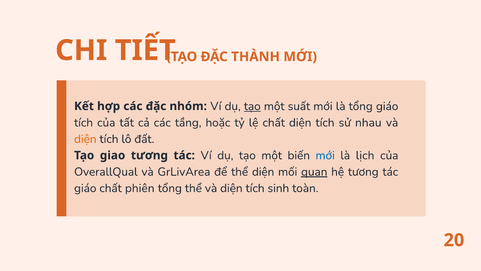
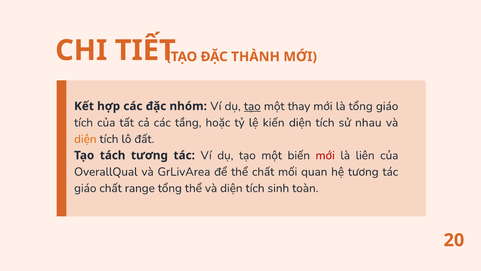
suất: suất -> thay
lệ chất: chất -> kiến
giao: giao -> tách
mới at (325, 155) colour: blue -> red
lịch: lịch -> liên
thể diện: diện -> chất
quan underline: present -> none
phiên: phiên -> range
